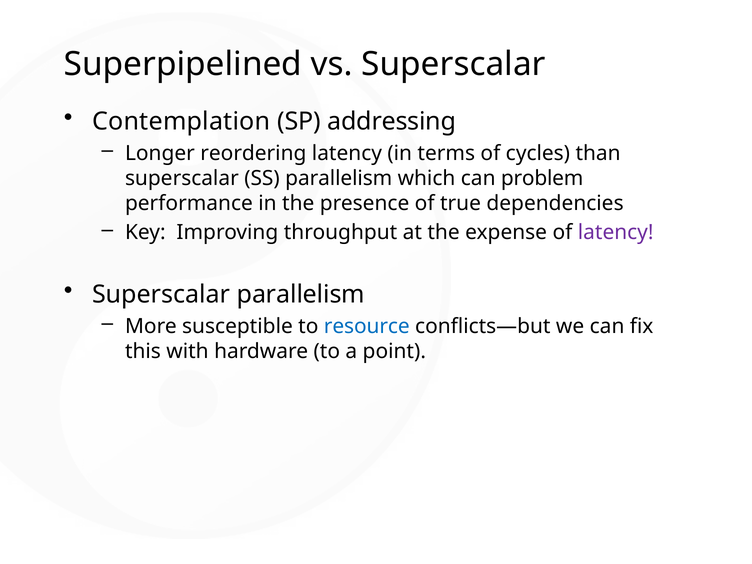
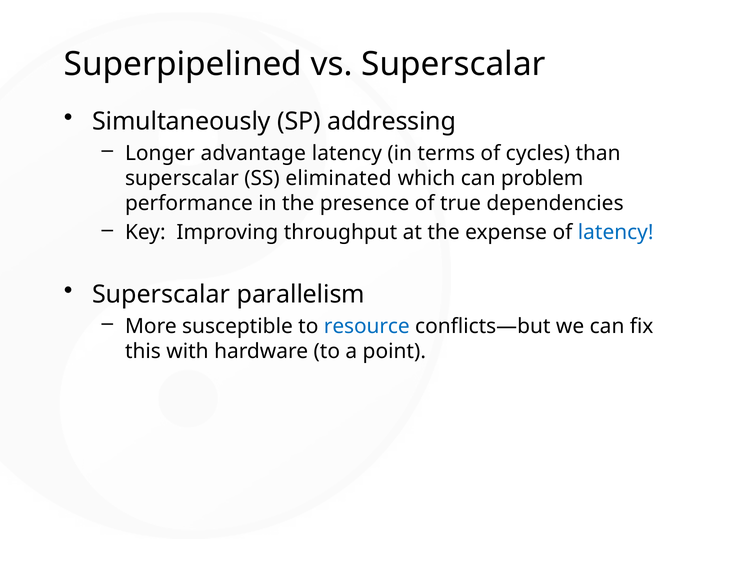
Contemplation: Contemplation -> Simultaneously
reordering: reordering -> advantage
SS parallelism: parallelism -> eliminated
latency at (616, 233) colour: purple -> blue
